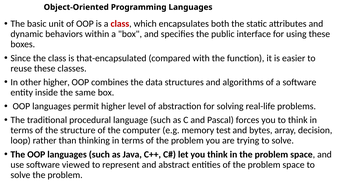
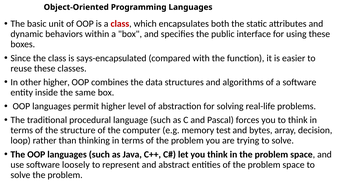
that-encapsulated: that-encapsulated -> says-encapsulated
viewed: viewed -> loosely
